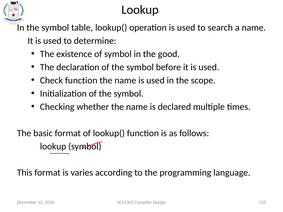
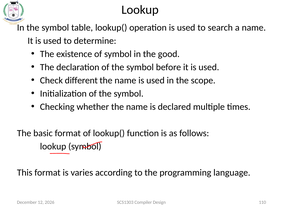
Check function: function -> different
